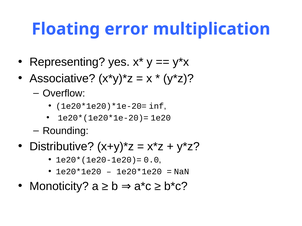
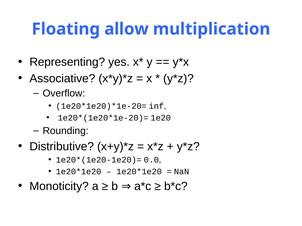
error: error -> allow
